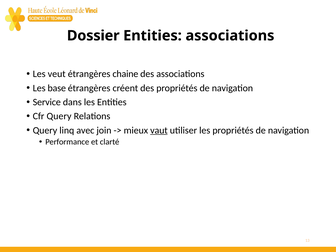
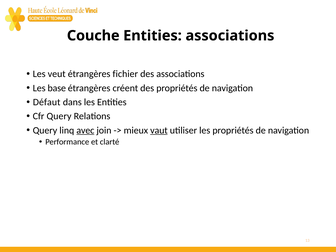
Dossier: Dossier -> Couche
chaine: chaine -> fichier
Service: Service -> Défaut
avec underline: none -> present
